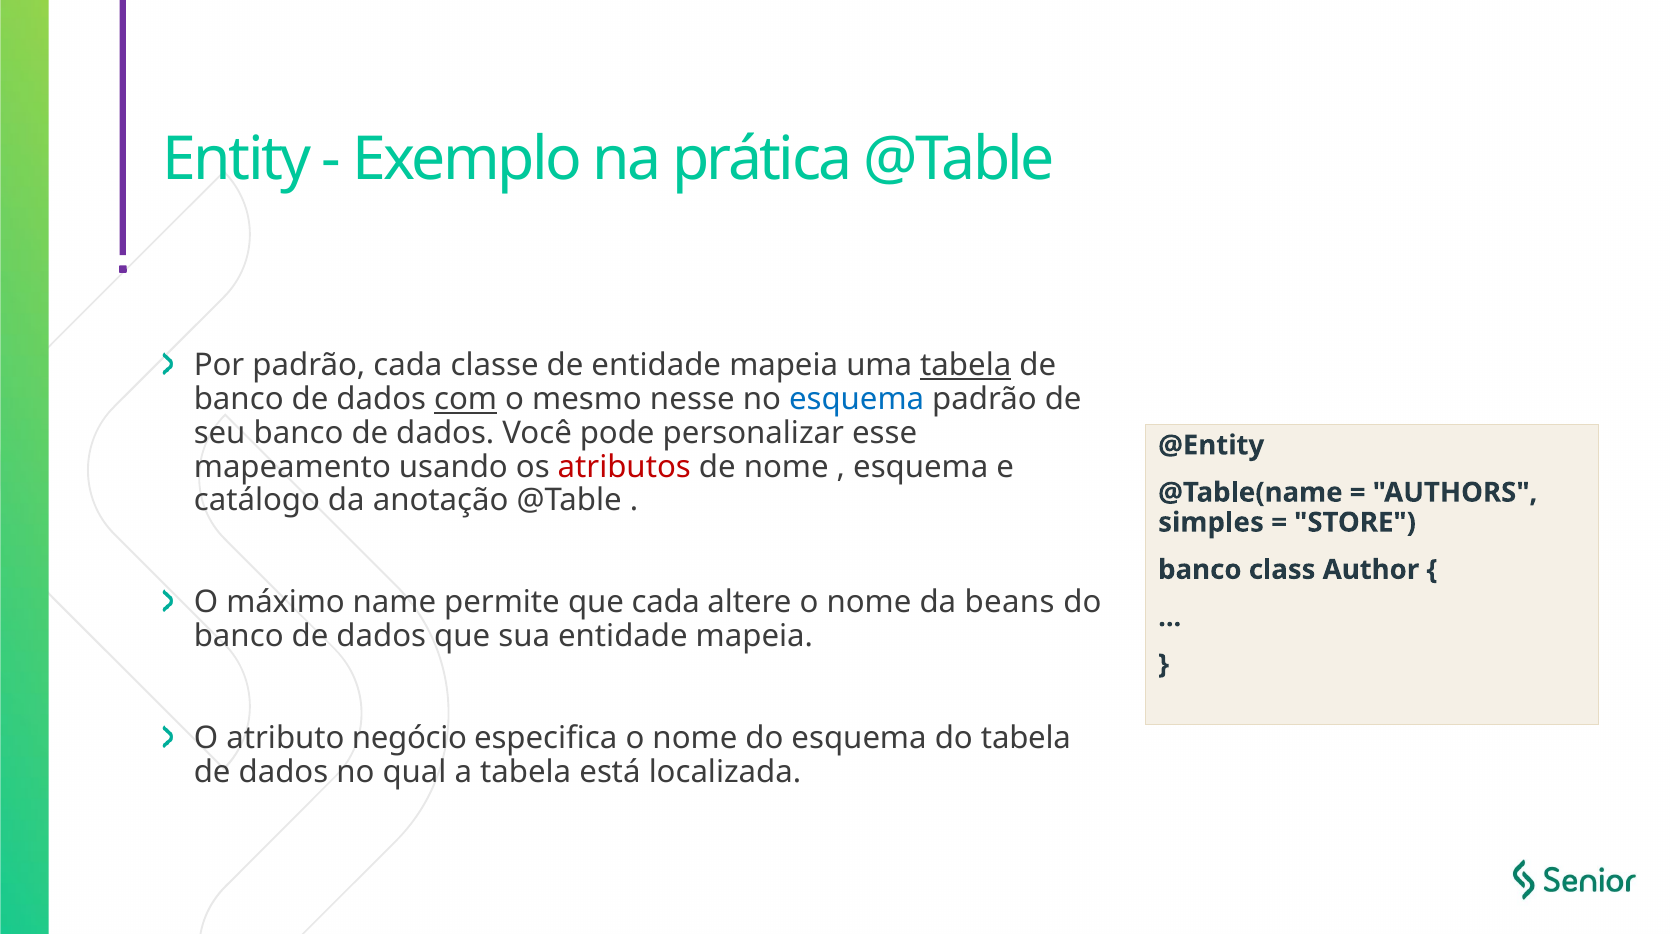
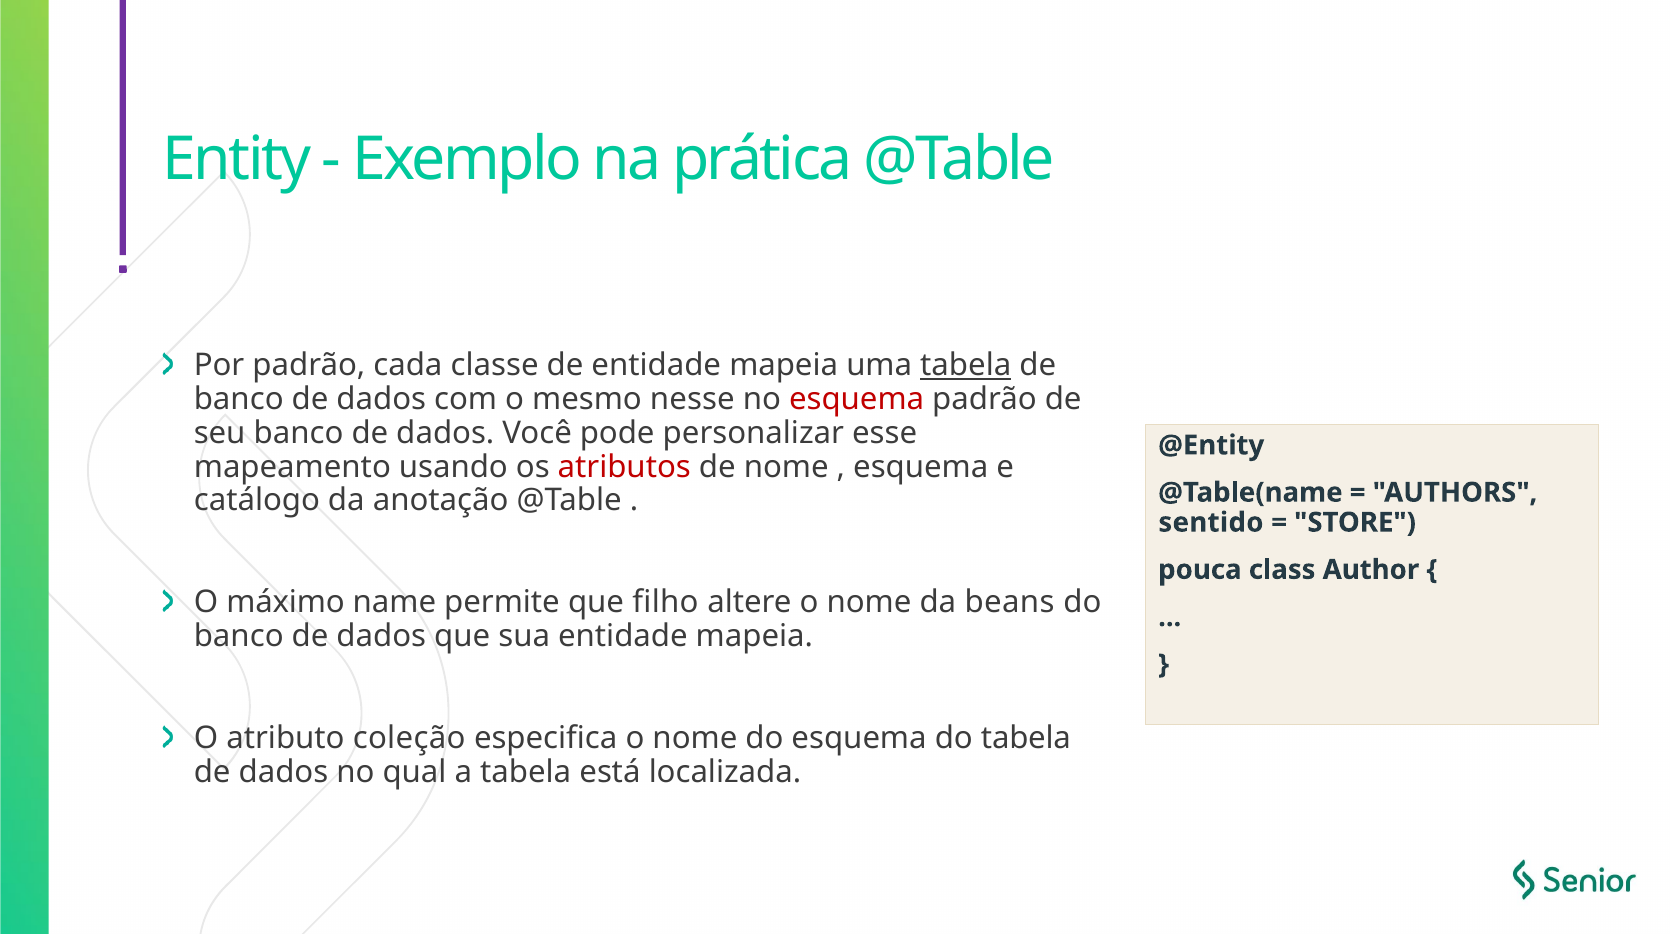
com underline: present -> none
esquema at (857, 399) colour: blue -> red
simples: simples -> sentido
banco at (1200, 569): banco -> pouca
que cada: cada -> filho
negócio: negócio -> coleção
